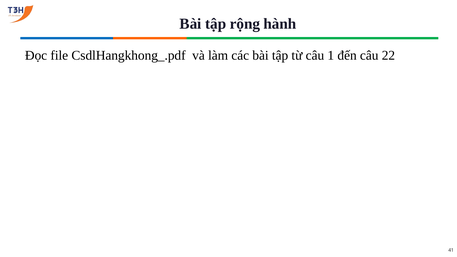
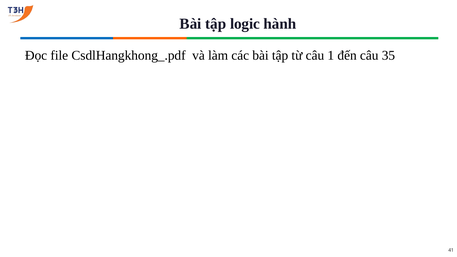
rộng: rộng -> logic
22: 22 -> 35
